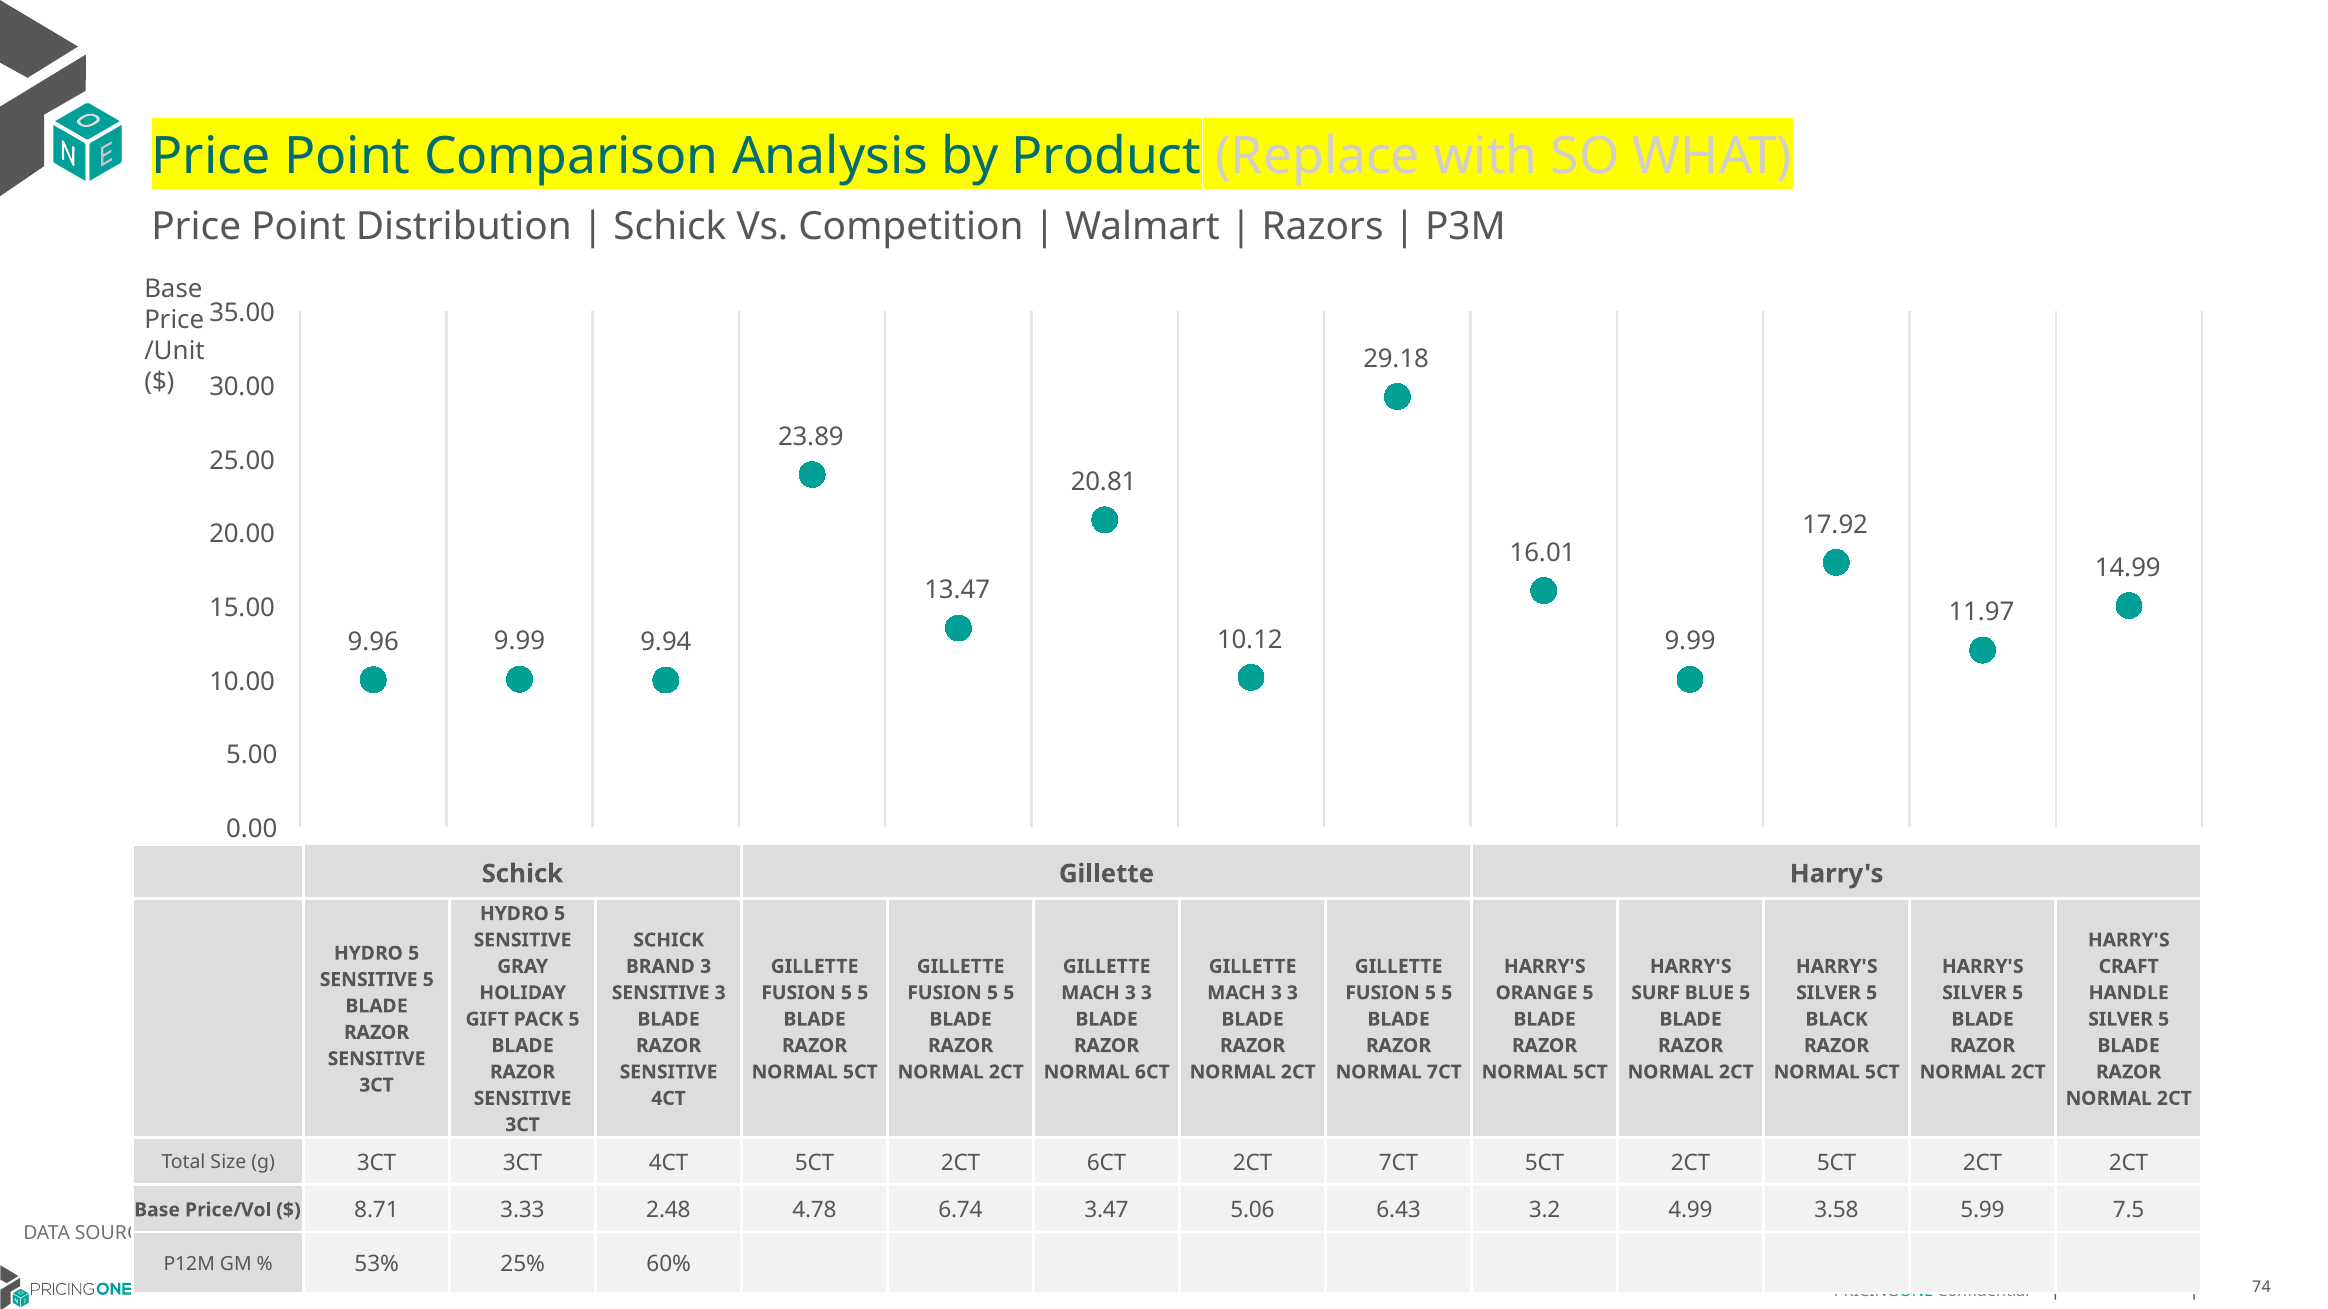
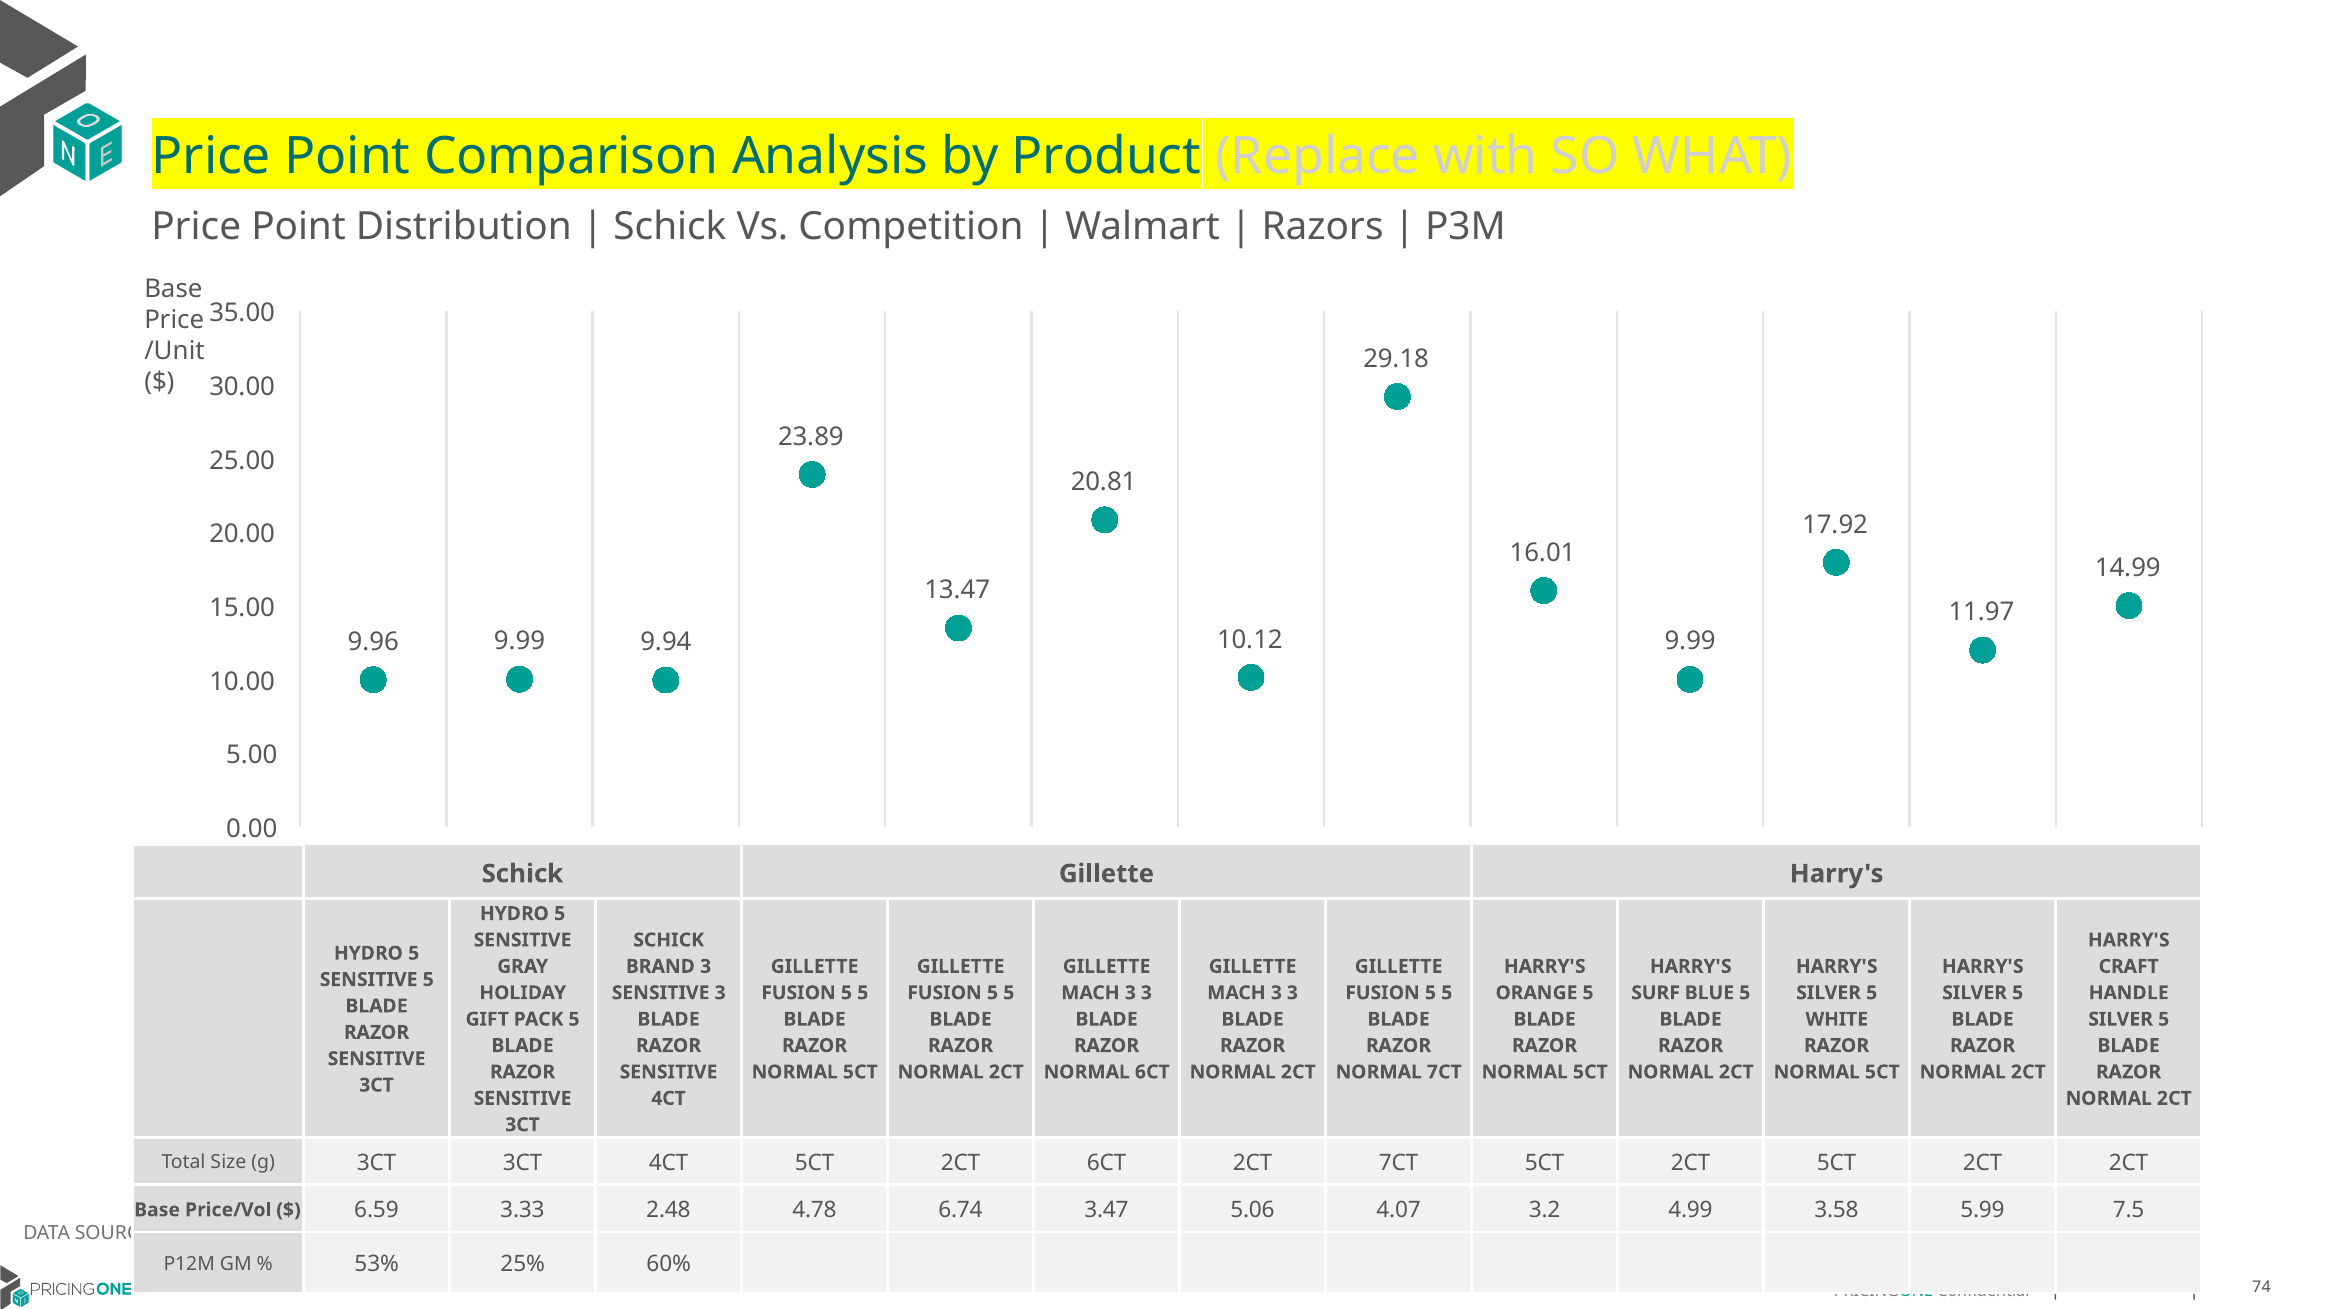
BLACK: BLACK -> WHITE
8.71: 8.71 -> 6.59
6.43: 6.43 -> 4.07
